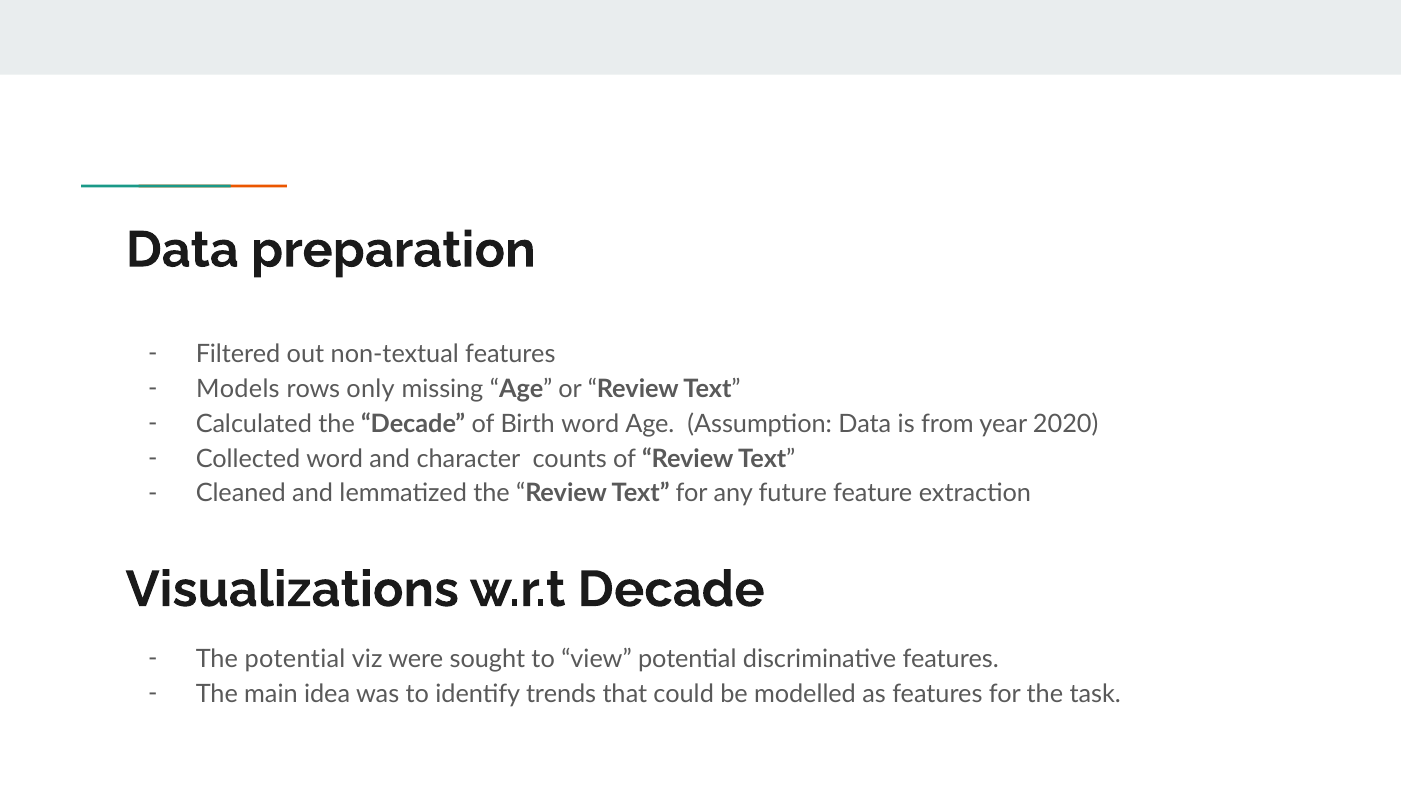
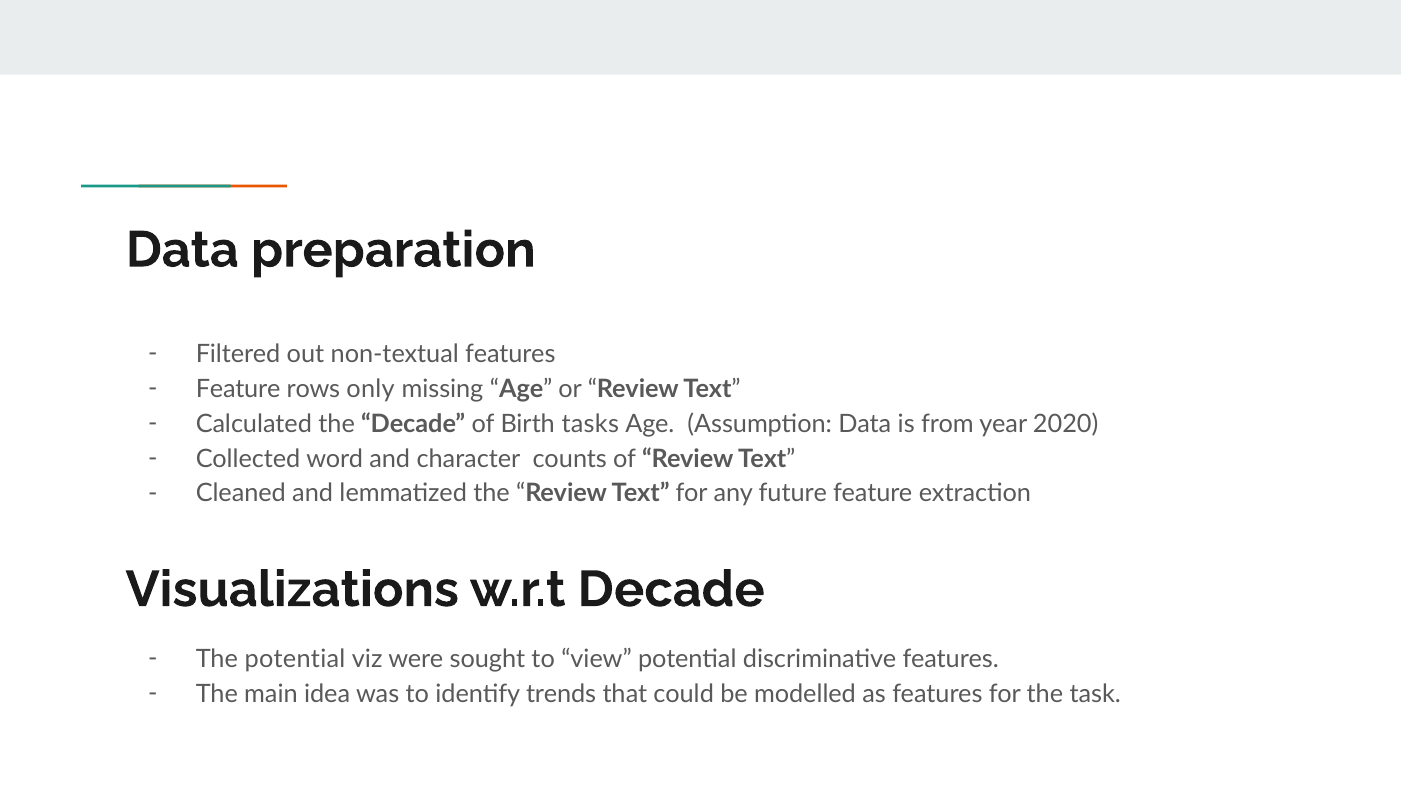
Models at (238, 389): Models -> Feature
Birth word: word -> tasks
